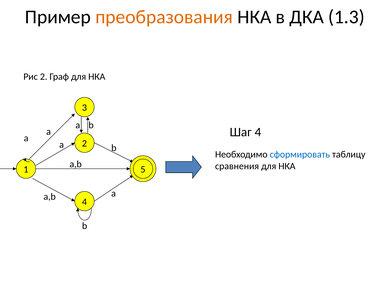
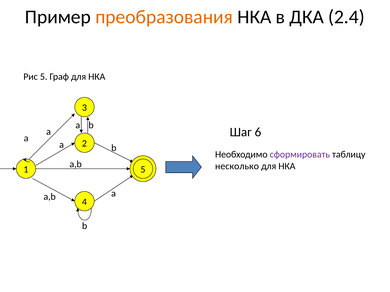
1.3: 1.3 -> 2.4
Рис 2: 2 -> 5
Шаг 4: 4 -> 6
сформировать colour: blue -> purple
сравнения: сравнения -> несколько
